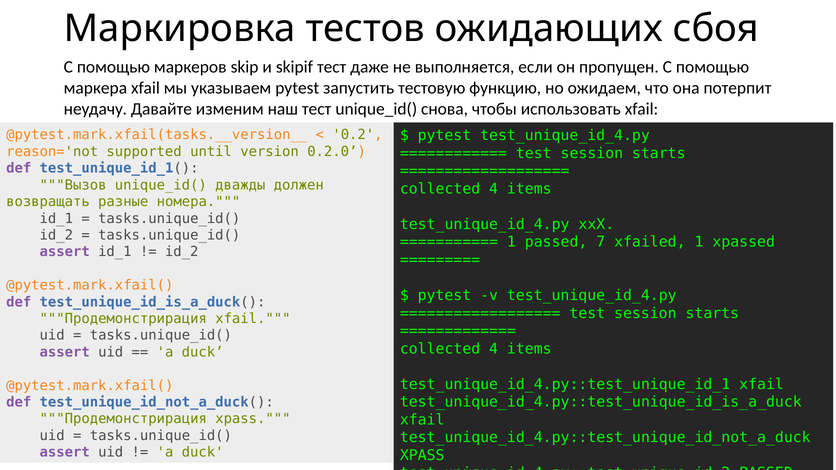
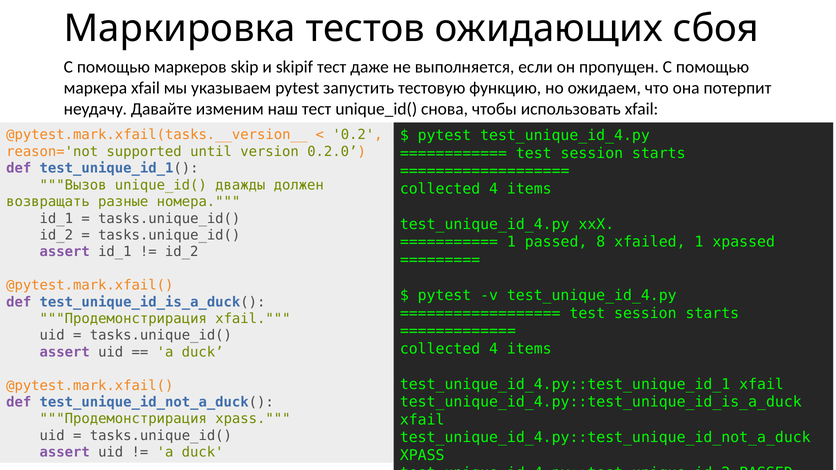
7: 7 -> 8
